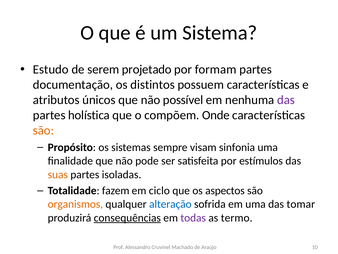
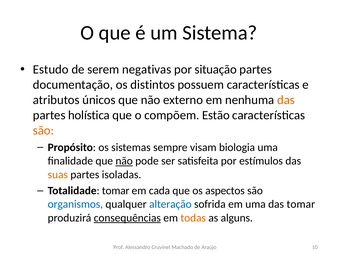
projetado: projetado -> negativas
formam: formam -> situação
possível: possível -> externo
das at (286, 100) colour: purple -> orange
Onde: Onde -> Estão
sinfonia: sinfonia -> biologia
não at (124, 161) underline: none -> present
Totalidade fazem: fazem -> tomar
ciclo: ciclo -> cada
organismos colour: orange -> blue
todas colour: purple -> orange
termo: termo -> alguns
